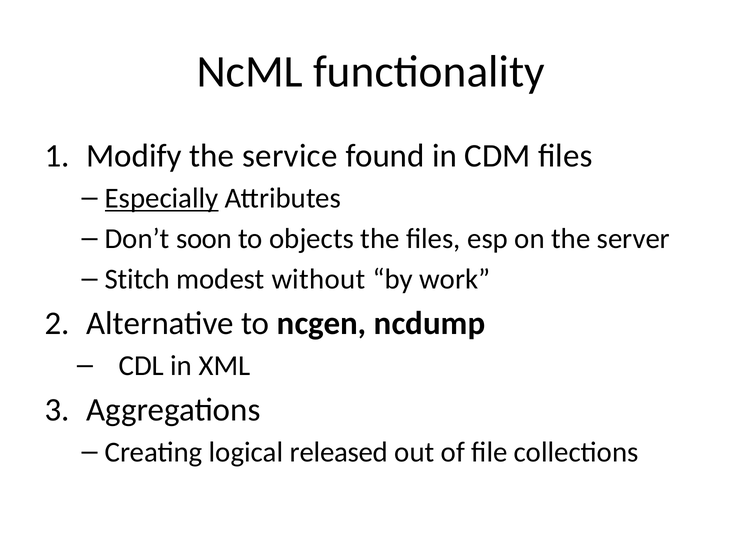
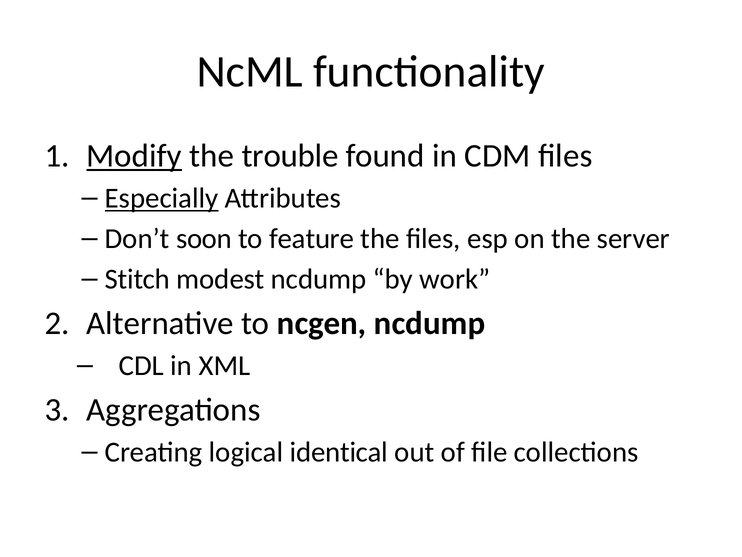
Modify underline: none -> present
service: service -> trouble
objects: objects -> feature
modest without: without -> ncdump
released: released -> identical
